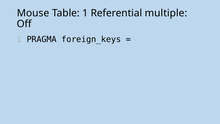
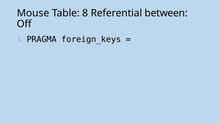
Table 1: 1 -> 8
multiple: multiple -> between
